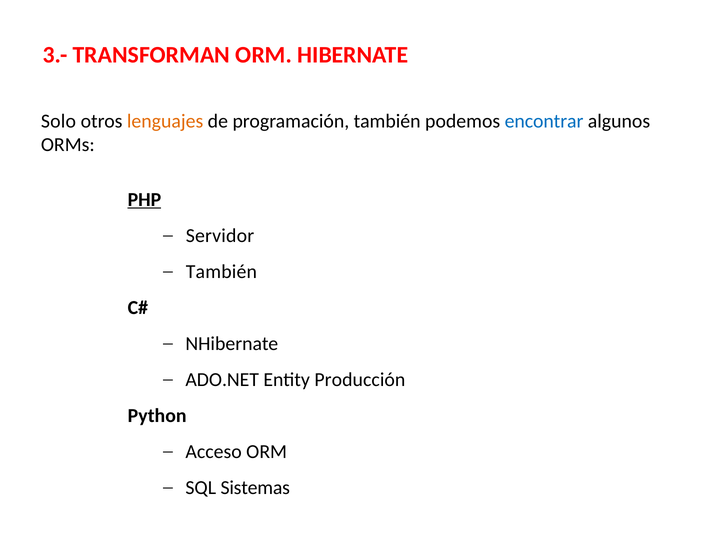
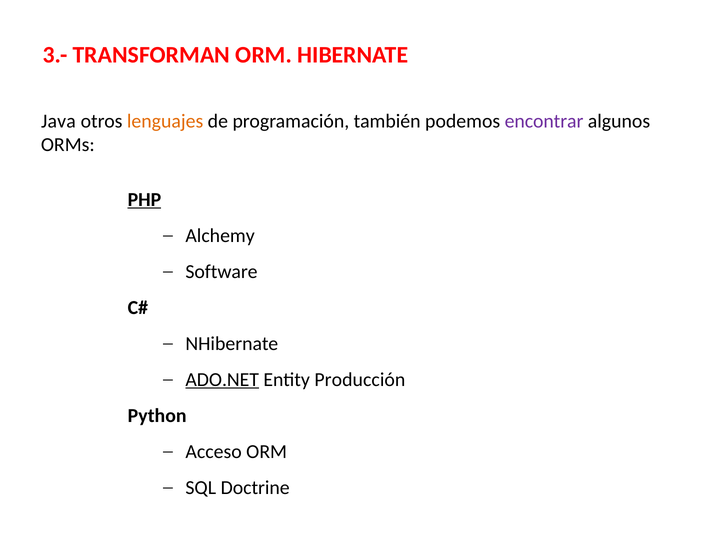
Solo: Solo -> Java
encontrar colour: blue -> purple
Servidor: Servidor -> Alchemy
También at (221, 272): También -> Software
ADO.NET underline: none -> present
Sistemas: Sistemas -> Doctrine
